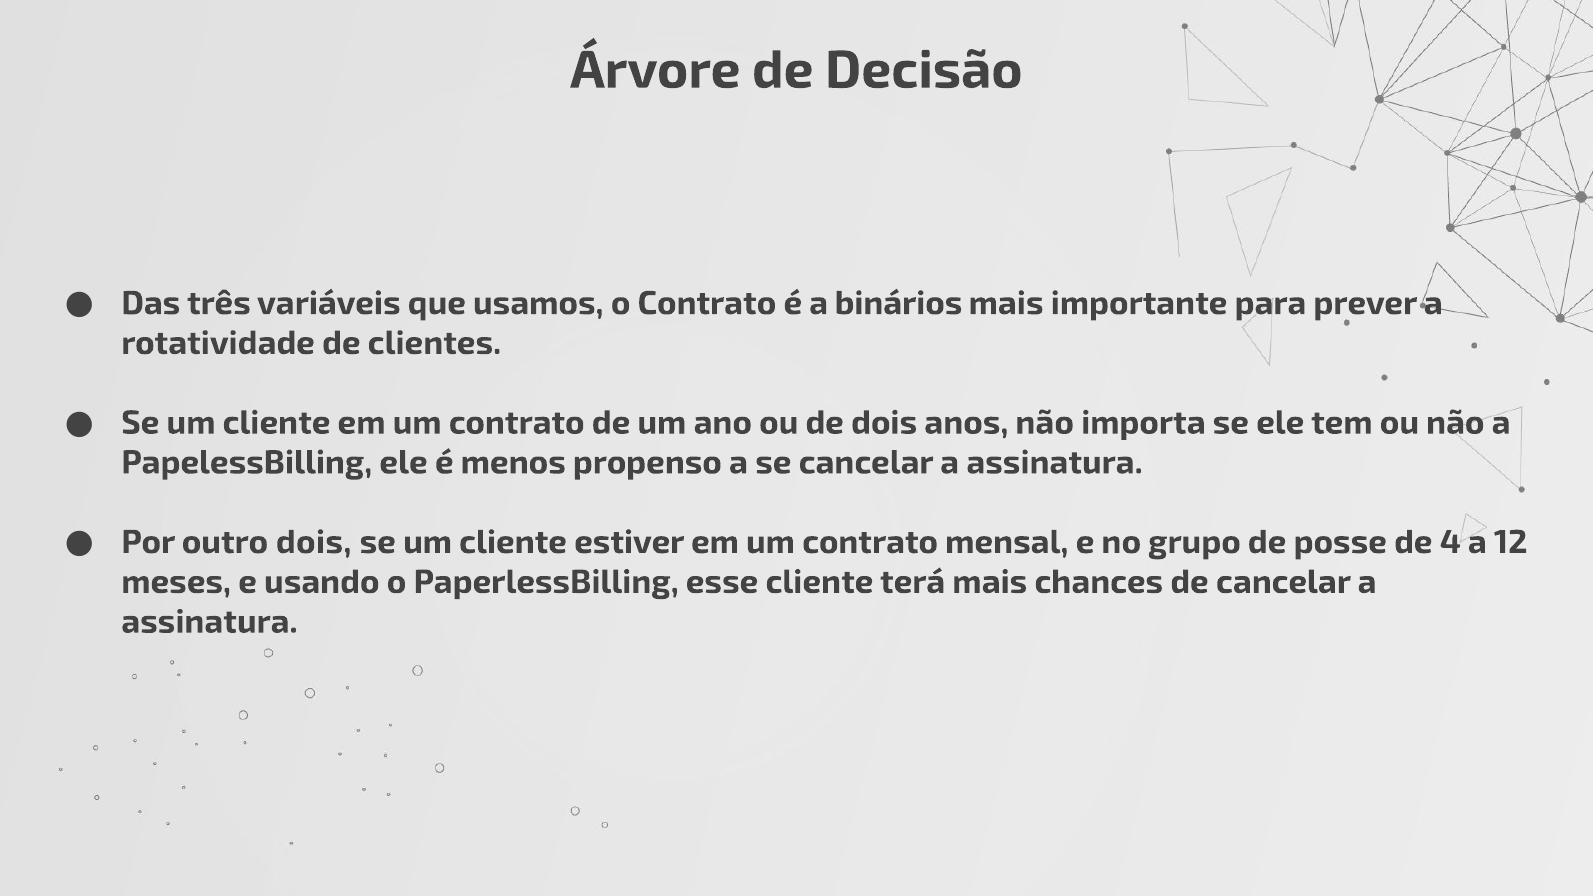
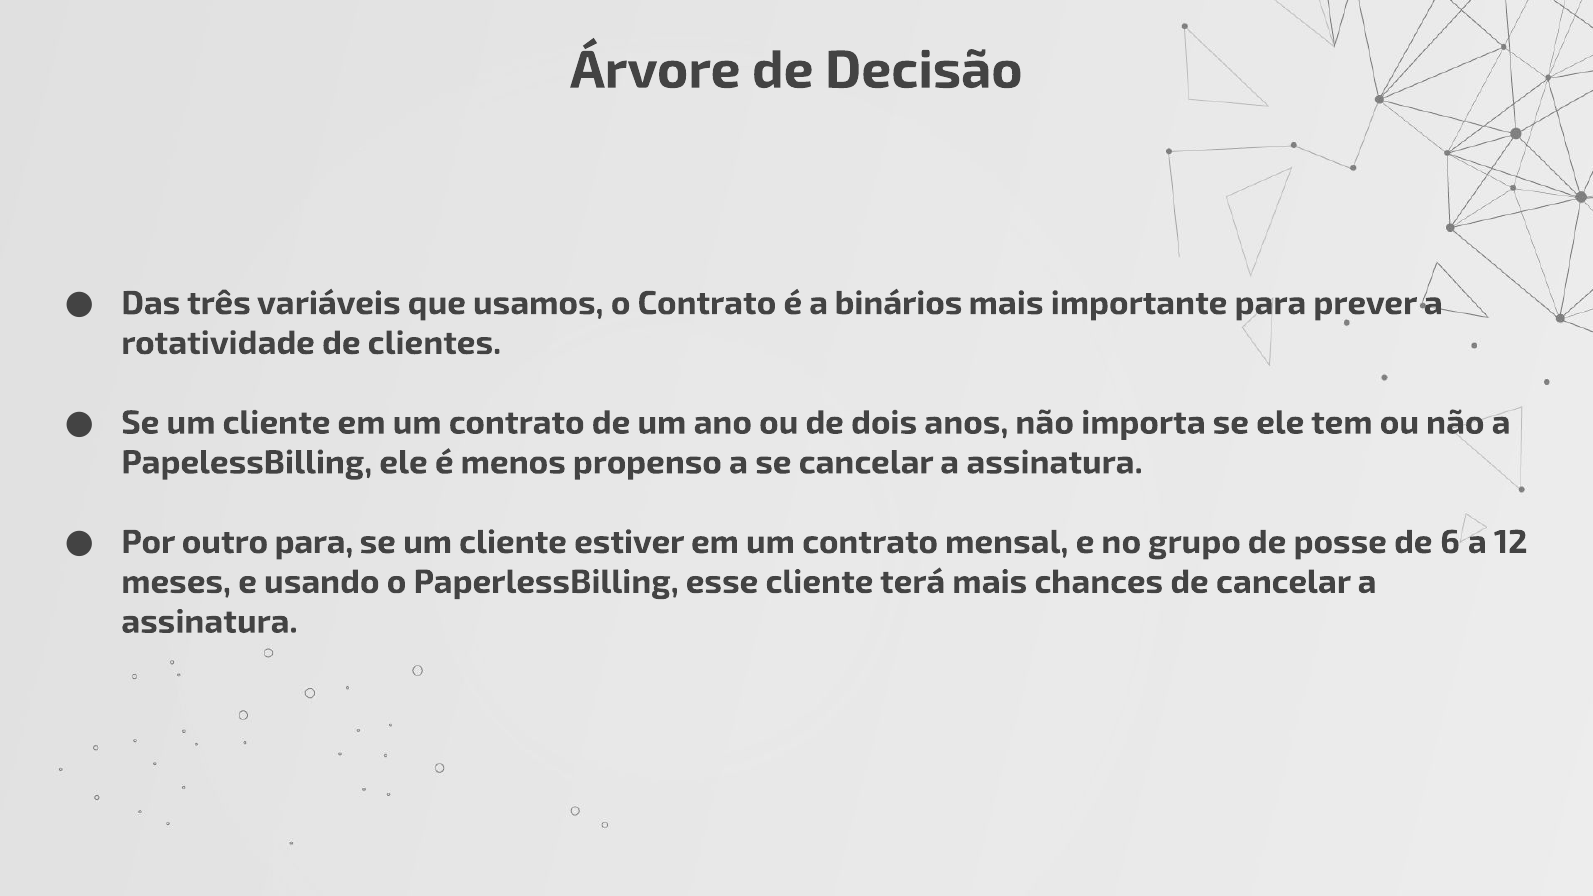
outro dois: dois -> para
4: 4 -> 6
